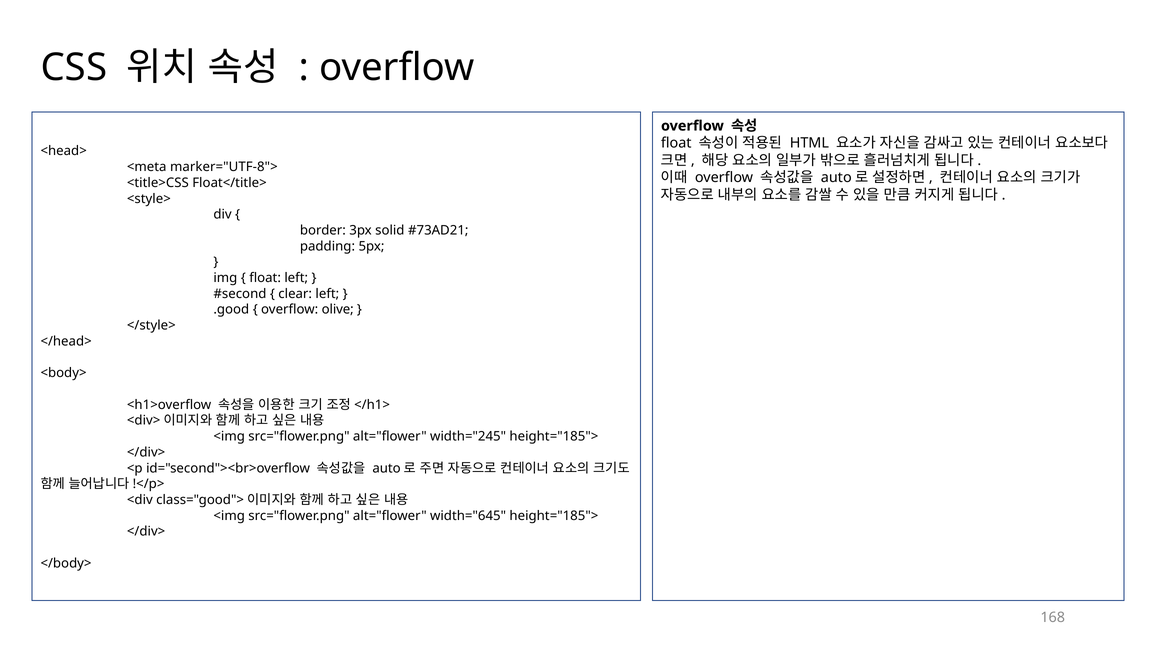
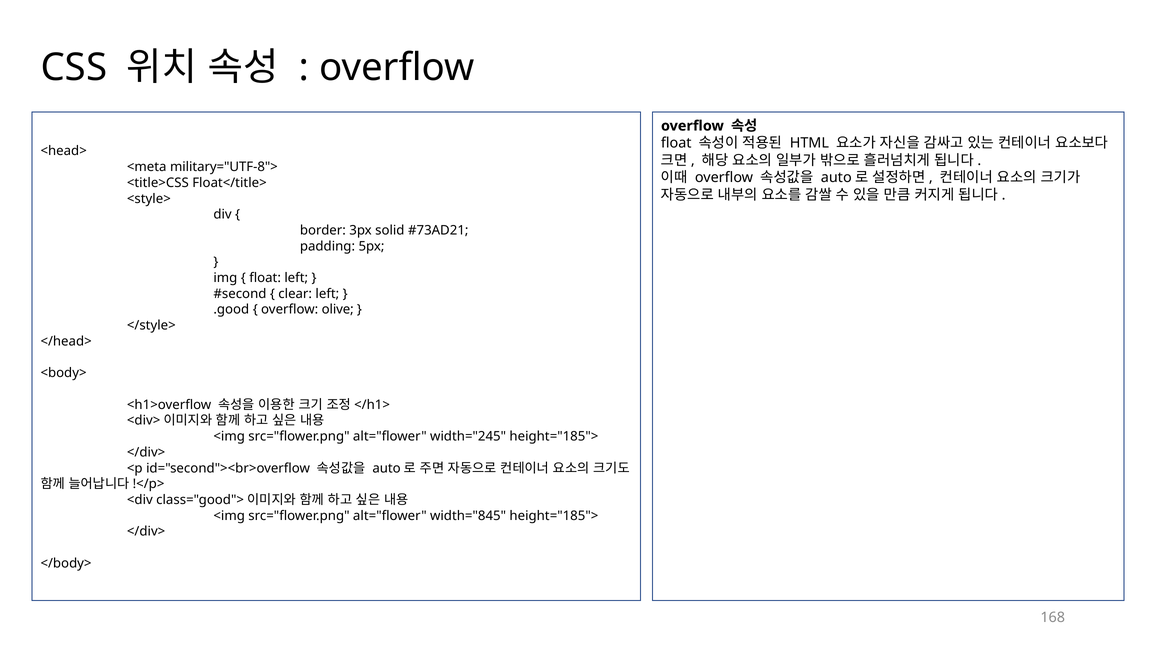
marker="UTF-8">: marker="UTF-8"> -> military="UTF-8">
width="645: width="645 -> width="845
